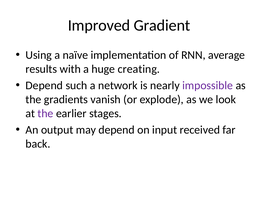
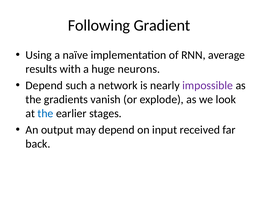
Improved: Improved -> Following
creating: creating -> neurons
the at (45, 113) colour: purple -> blue
